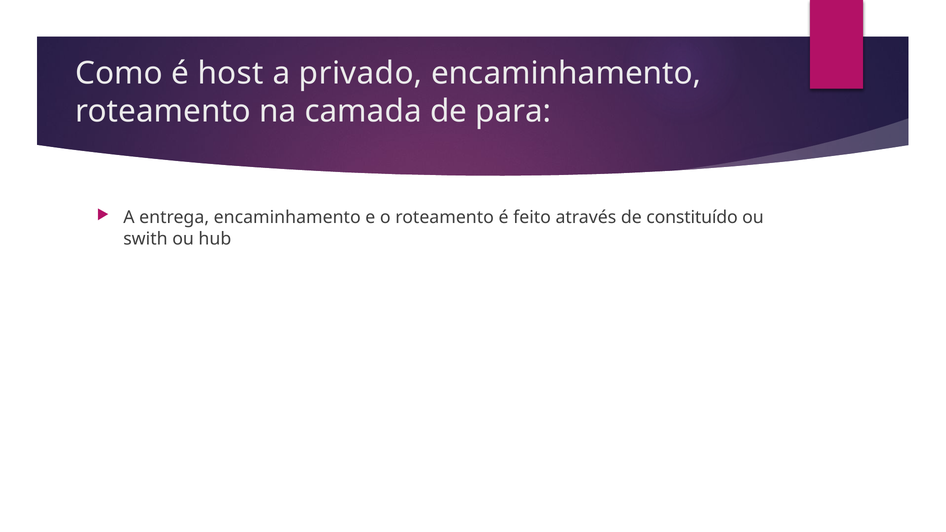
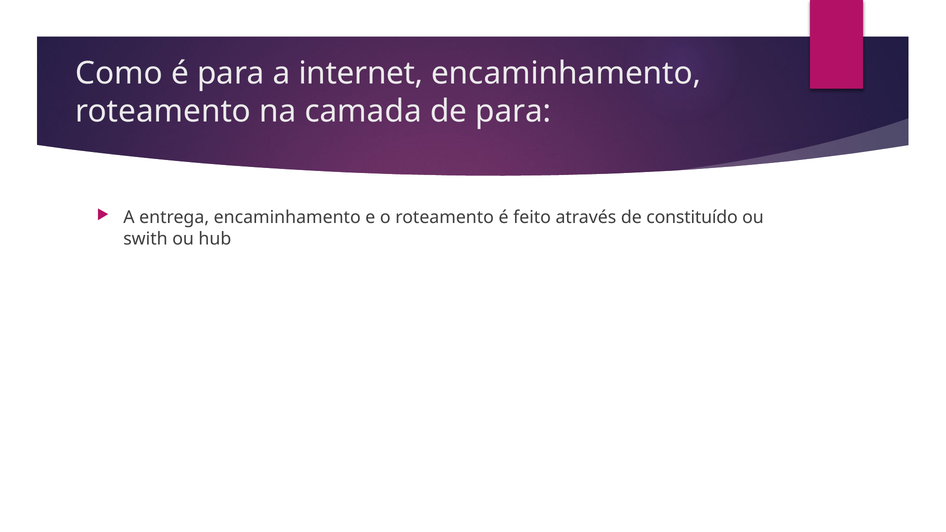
é host: host -> para
privado: privado -> internet
